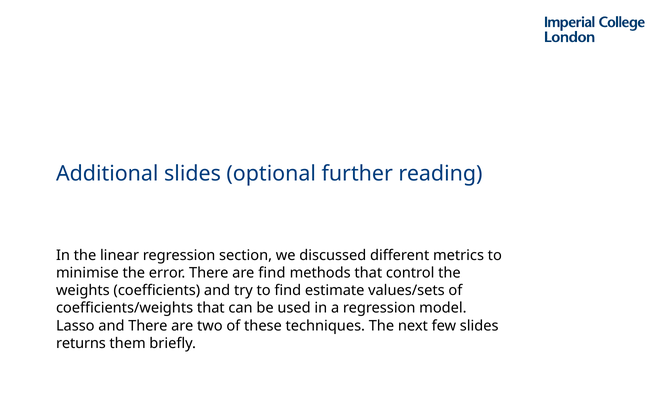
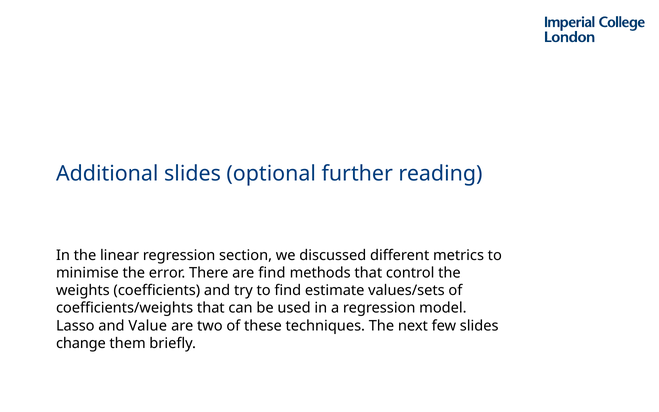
and There: There -> Value
returns: returns -> change
